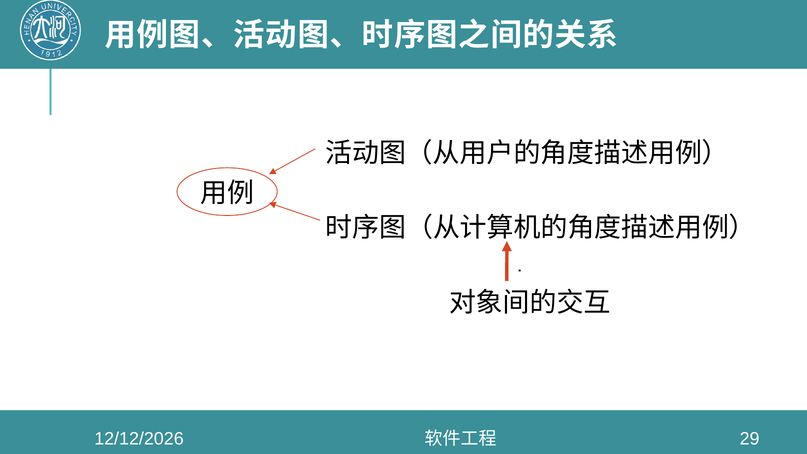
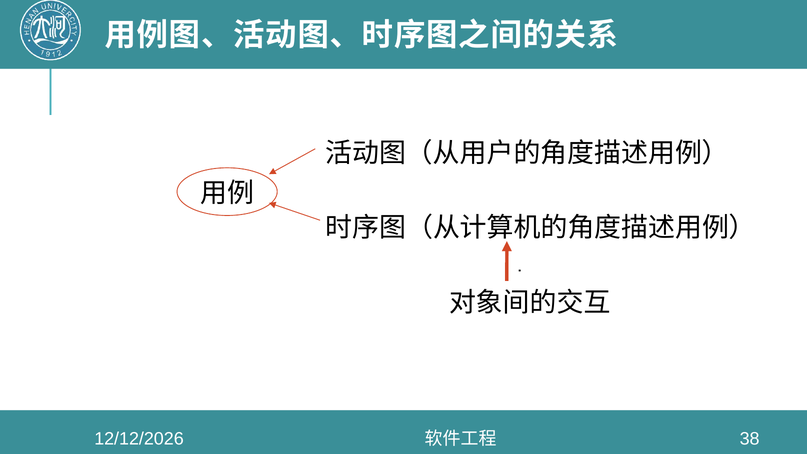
29: 29 -> 38
